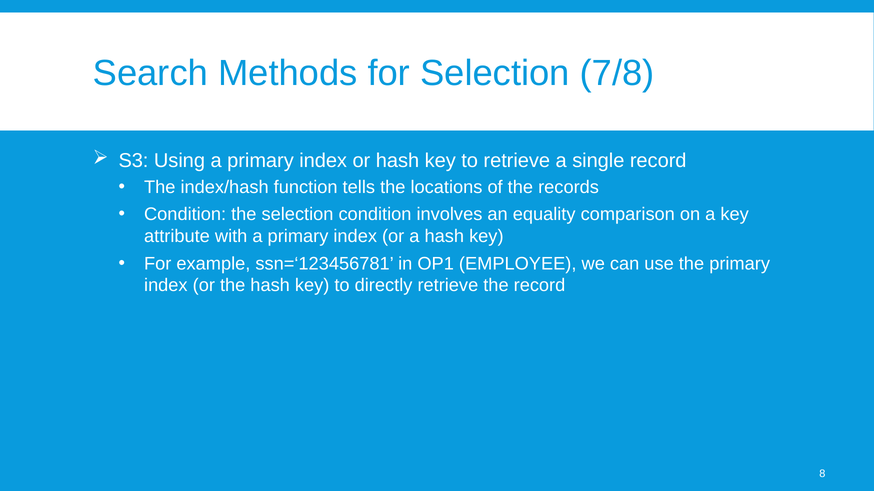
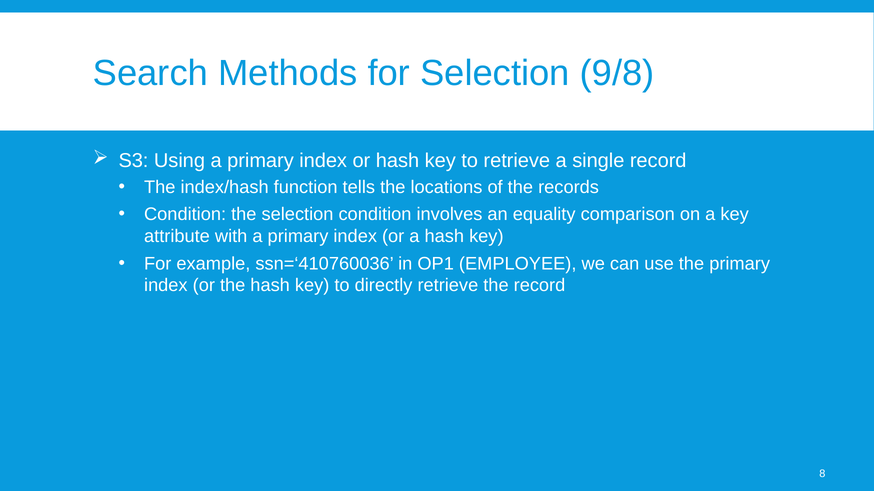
7/8: 7/8 -> 9/8
ssn=‘123456781: ssn=‘123456781 -> ssn=‘410760036
